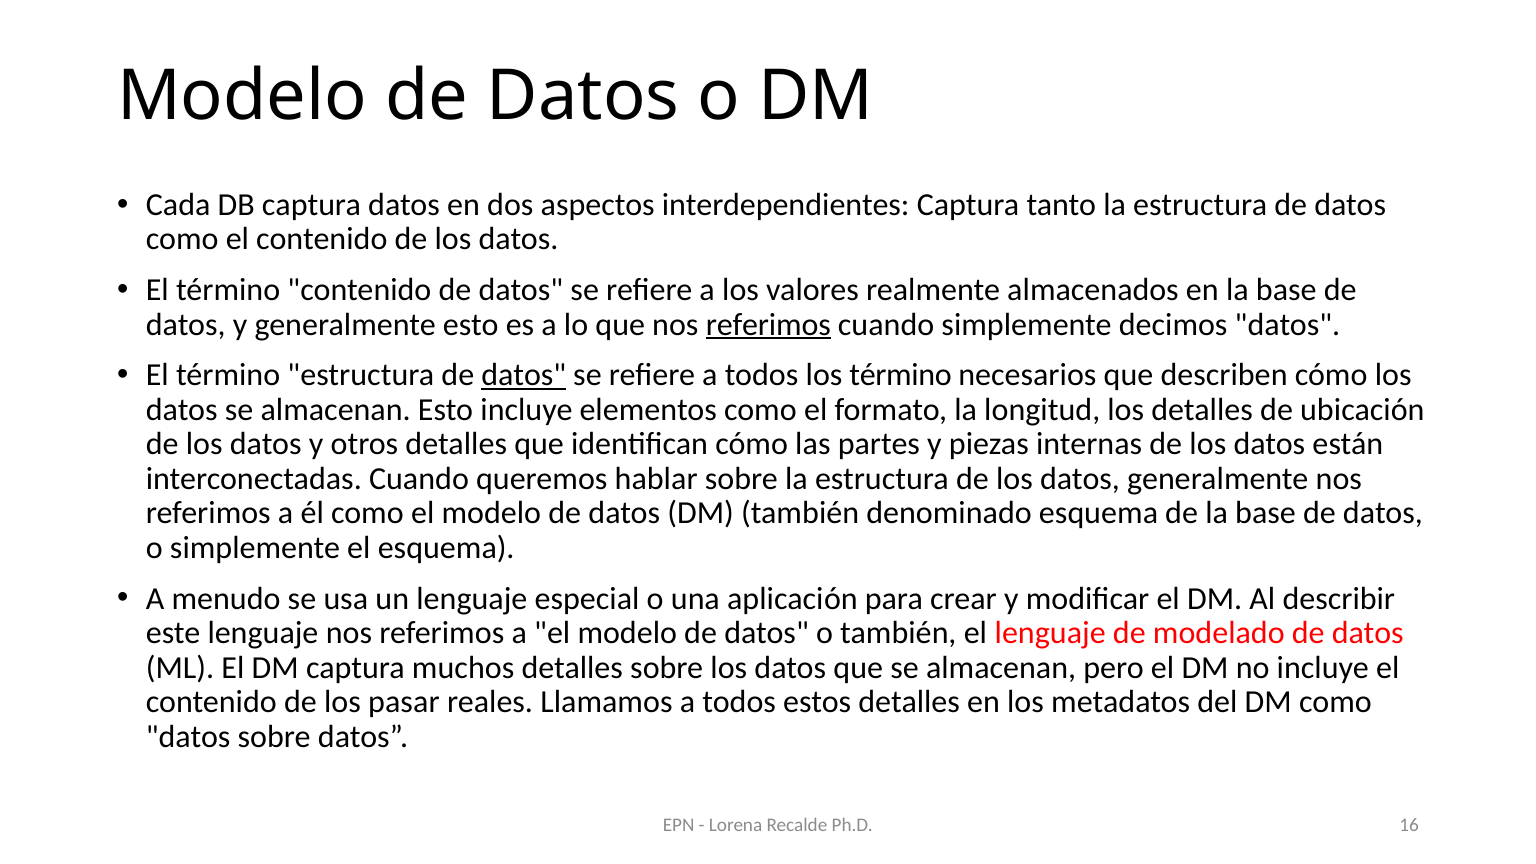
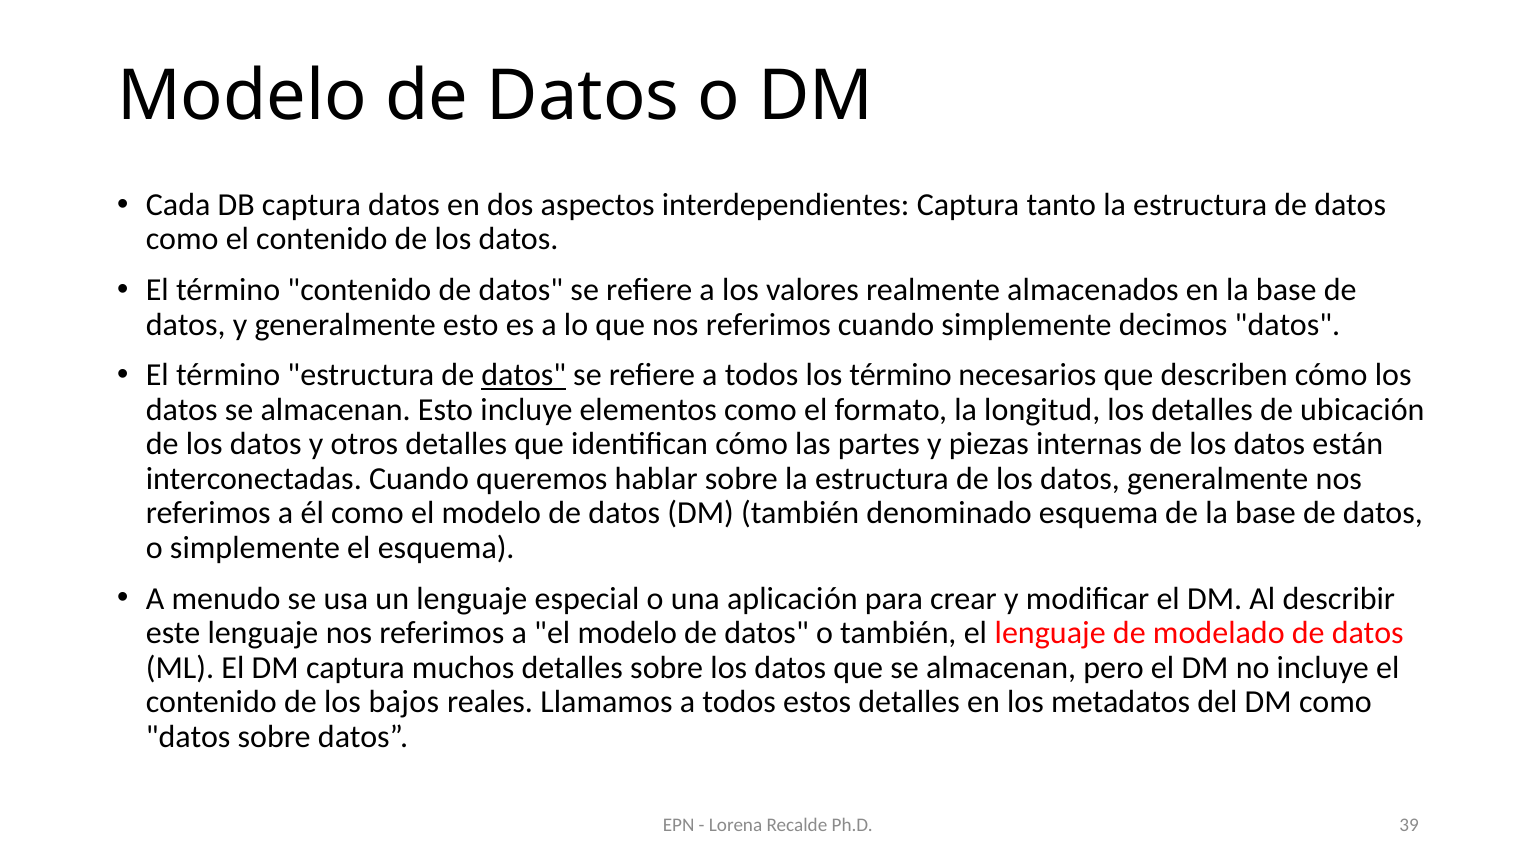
referimos at (768, 325) underline: present -> none
pasar: pasar -> bajos
16: 16 -> 39
